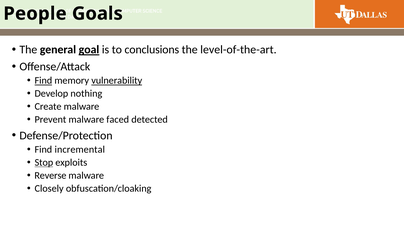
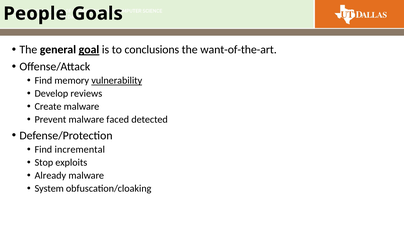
level-of-the-art: level-of-the-art -> want-of-the-art
Find at (43, 81) underline: present -> none
nothing: nothing -> reviews
Stop underline: present -> none
Reverse: Reverse -> Already
Closely: Closely -> System
